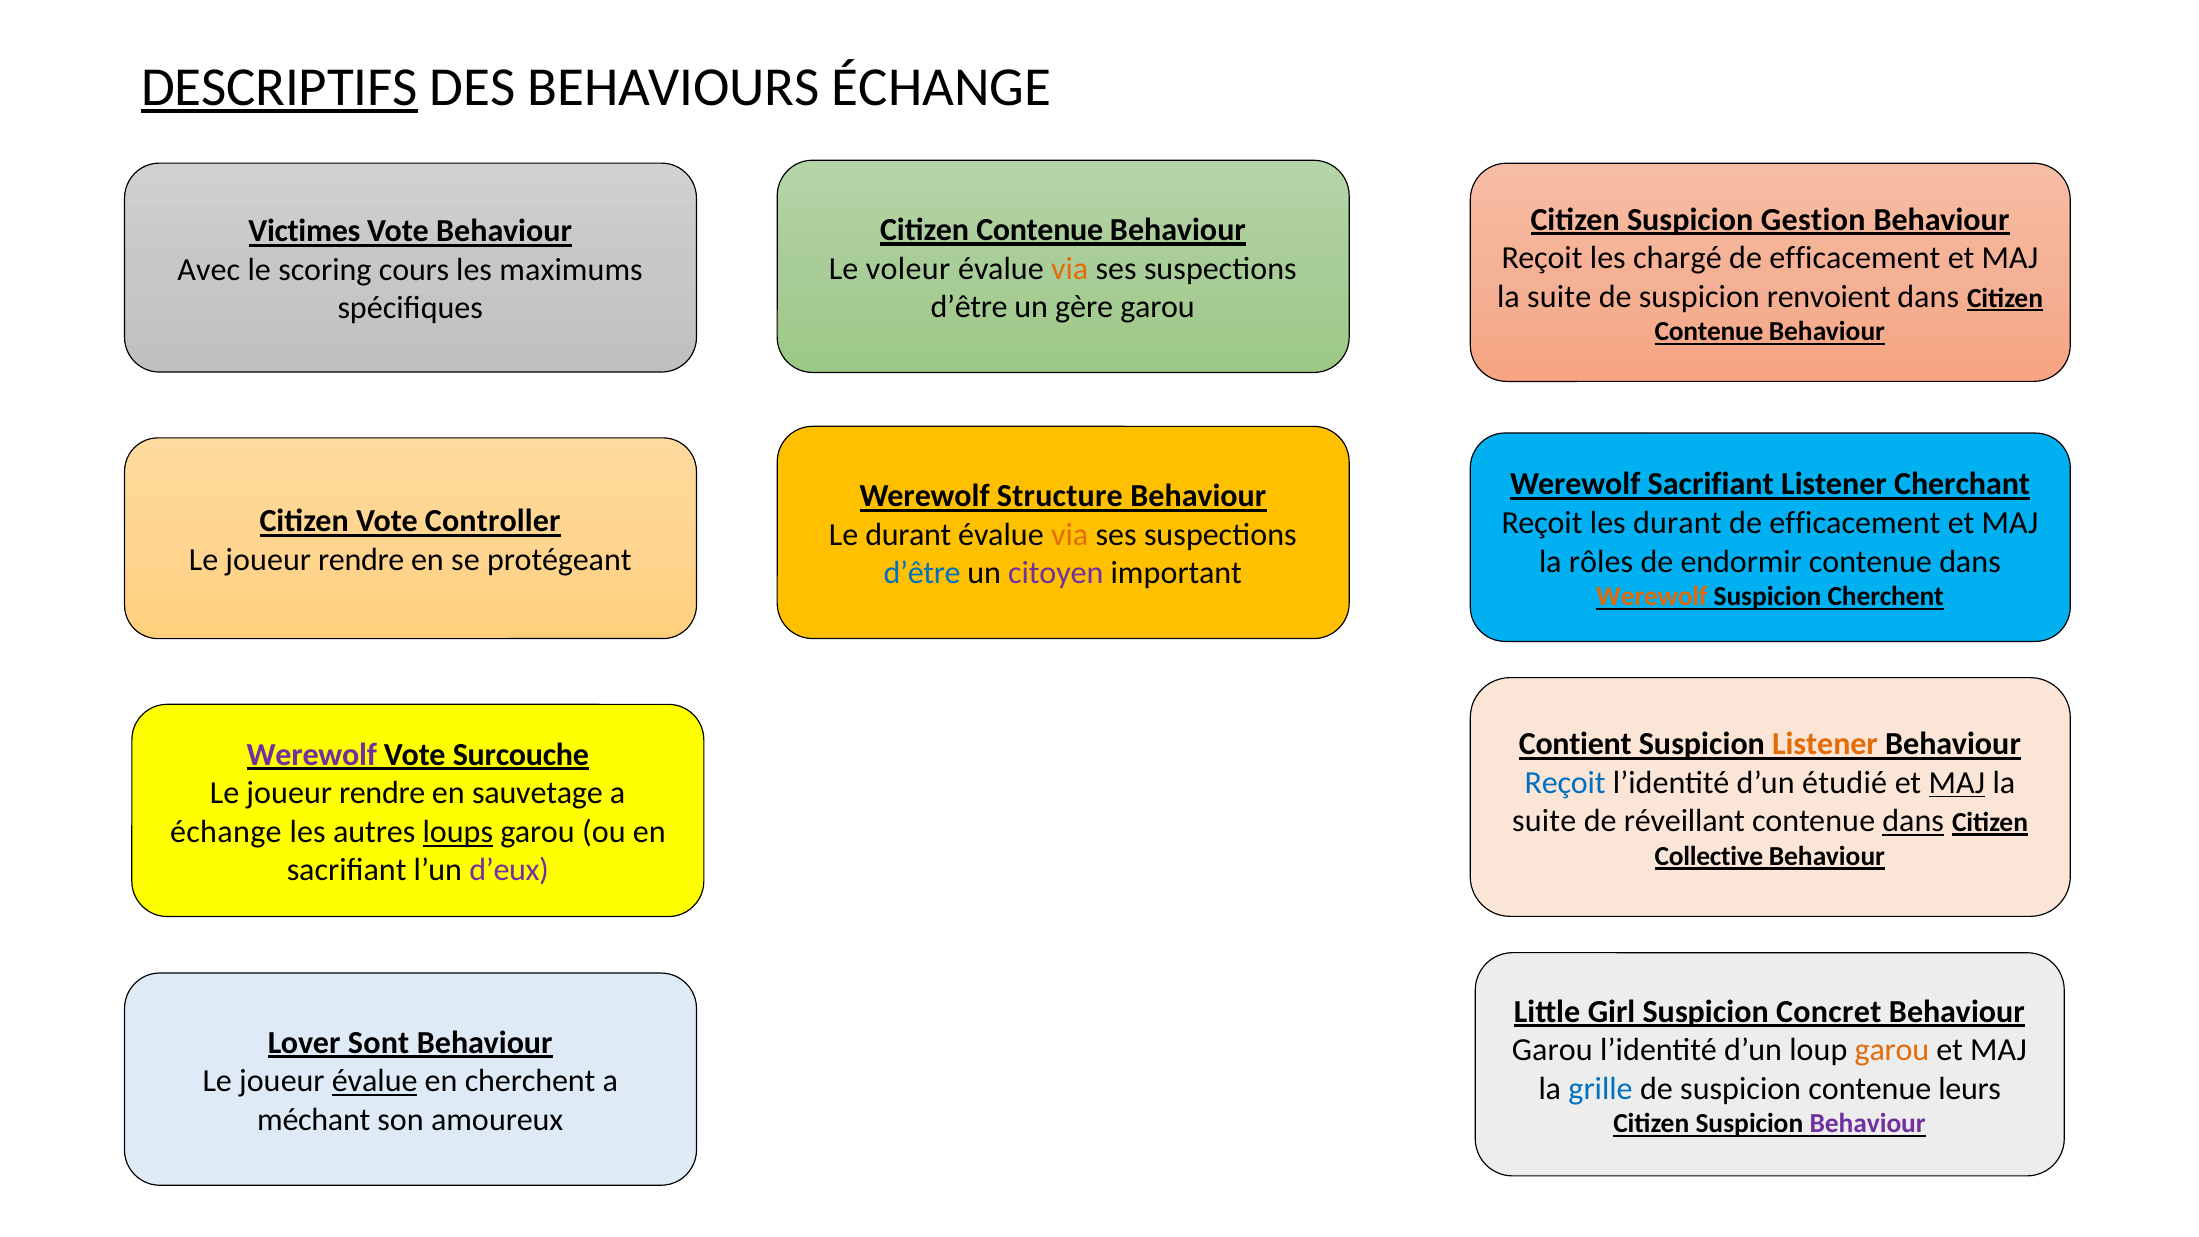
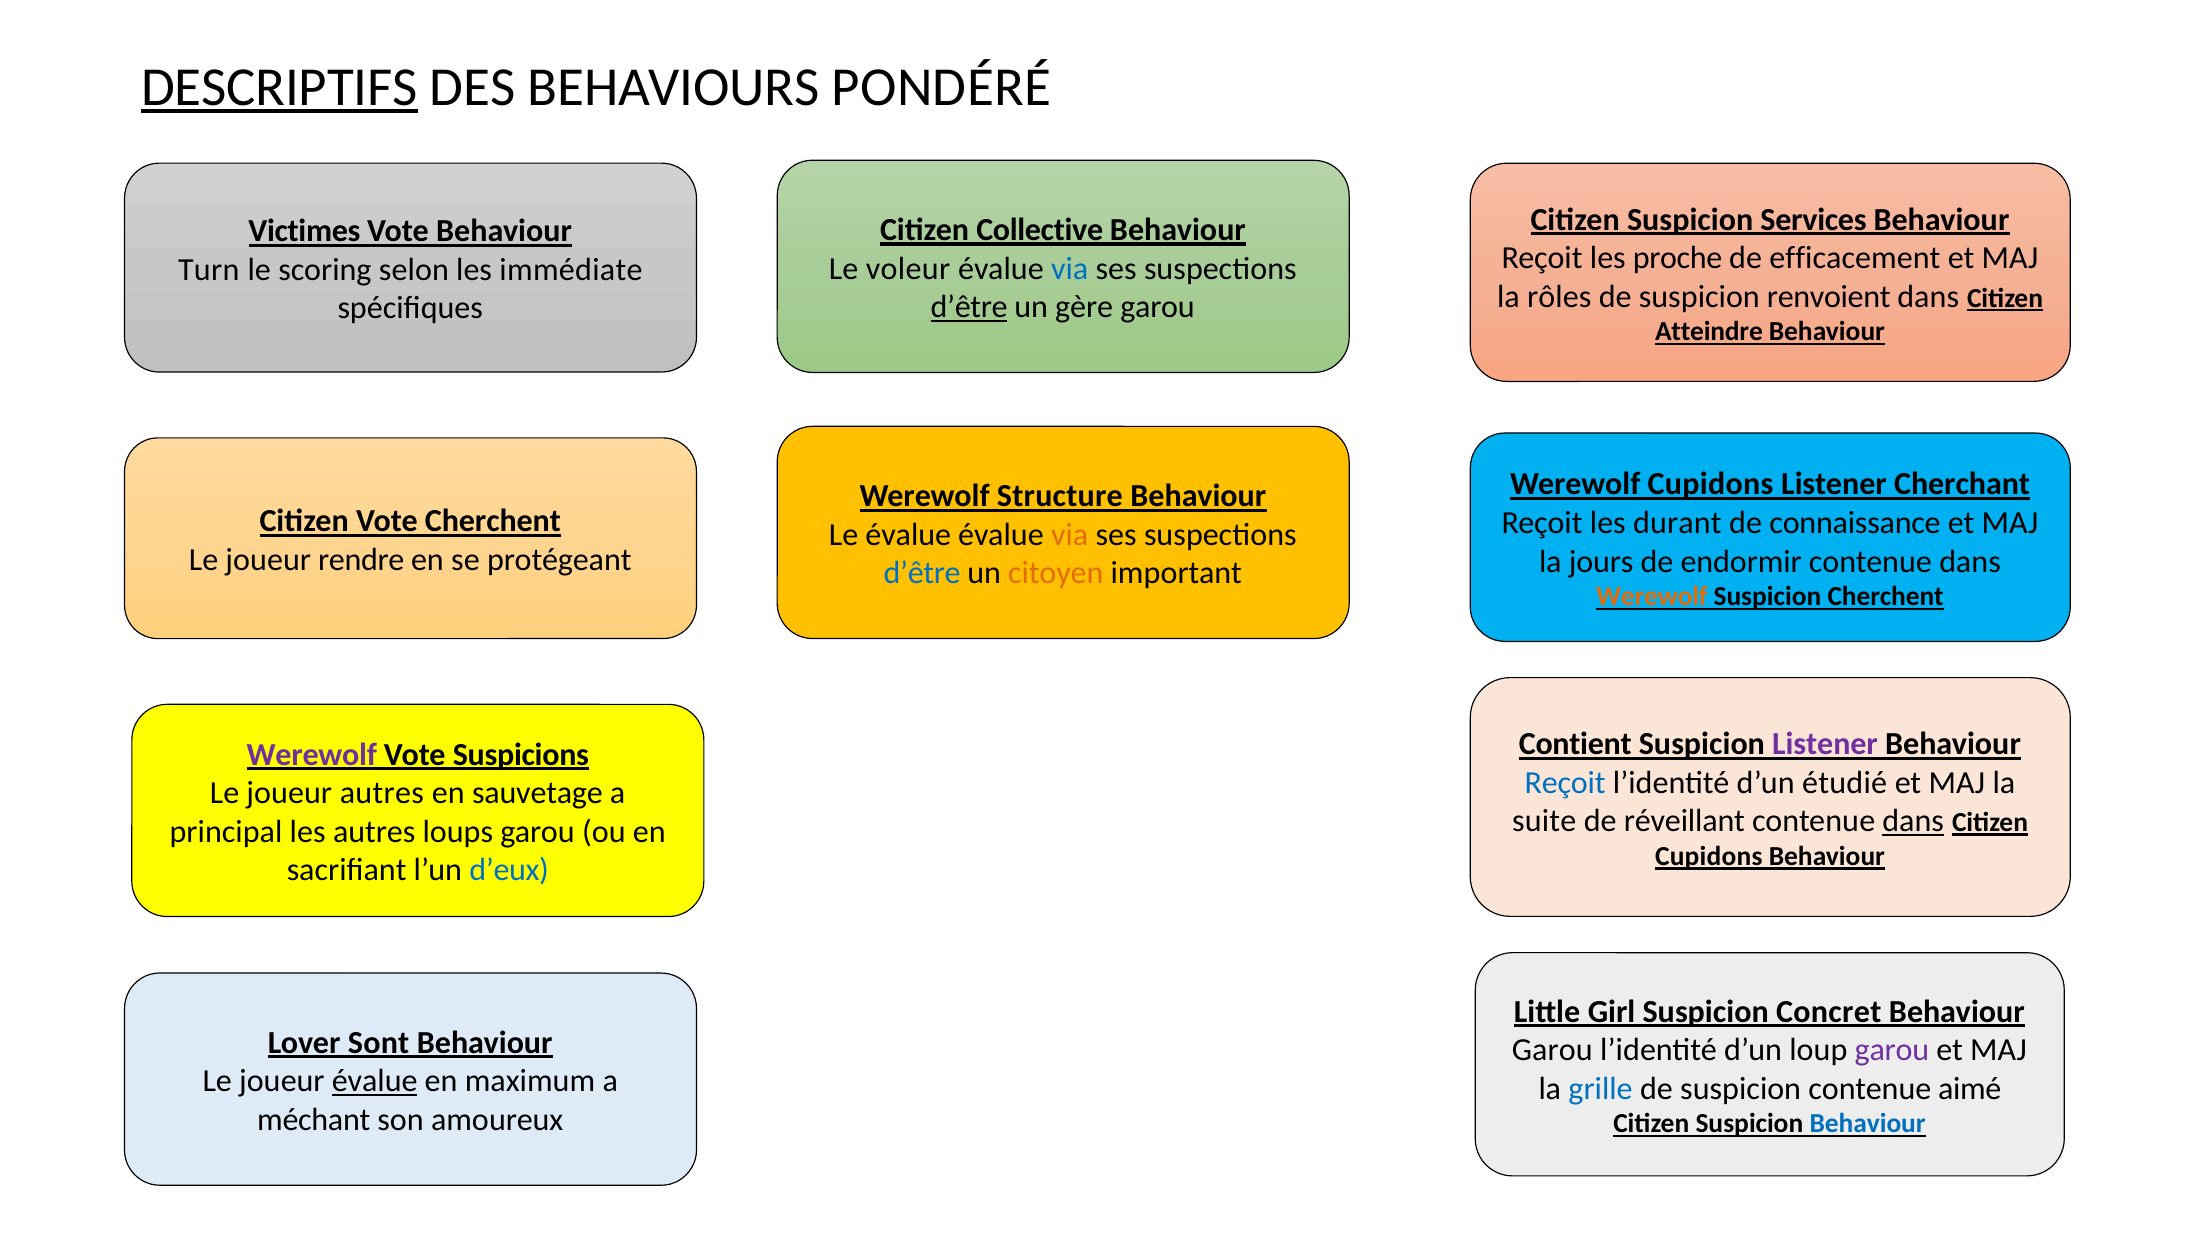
BEHAVIOURS ÉCHANGE: ÉCHANGE -> PONDÉRÉ
Gestion: Gestion -> Services
Contenue at (1040, 230): Contenue -> Collective
chargé: chargé -> proche
via at (1070, 269) colour: orange -> blue
Avec: Avec -> Turn
cours: cours -> selon
maximums: maximums -> immédiate
suite at (1559, 296): suite -> rôles
d’être at (969, 307) underline: none -> present
Contenue at (1709, 332): Contenue -> Atteindre
Werewolf Sacrifiant: Sacrifiant -> Cupidons
Vote Controller: Controller -> Cherchent
efficacement at (1855, 523): efficacement -> connaissance
Le durant: durant -> évalue
rôles: rôles -> jours
citoyen colour: purple -> orange
Listener at (1825, 744) colour: orange -> purple
Surcouche: Surcouche -> Suspicions
MAJ at (1957, 783) underline: present -> none
rendre at (382, 793): rendre -> autres
échange at (226, 832): échange -> principal
loups underline: present -> none
Collective at (1709, 857): Collective -> Cupidons
d’eux colour: purple -> blue
garou at (1892, 1050) colour: orange -> purple
en cherchent: cherchent -> maximum
leurs: leurs -> aimé
Behaviour at (1868, 1124) colour: purple -> blue
